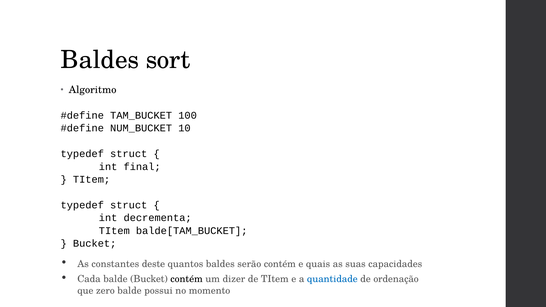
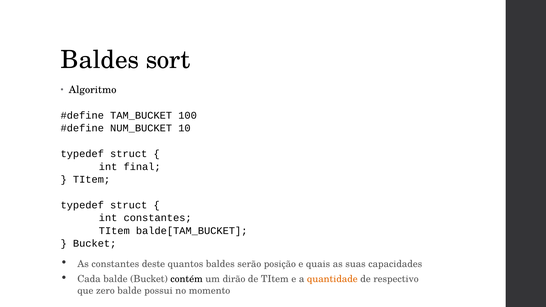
int decrementa: decrementa -> constantes
serão contém: contém -> posição
dizer: dizer -> dirão
quantidade colour: blue -> orange
ordenação: ordenação -> respectivo
